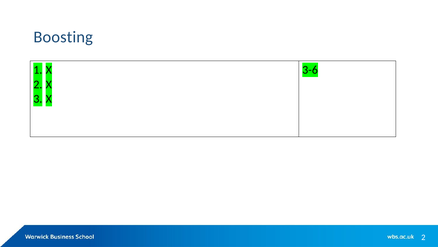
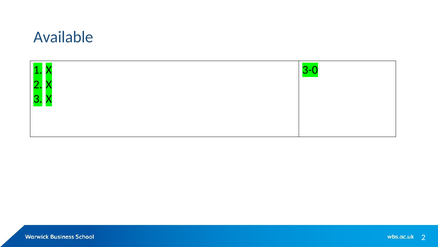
Boosting: Boosting -> Available
3-6: 3-6 -> 3-0
